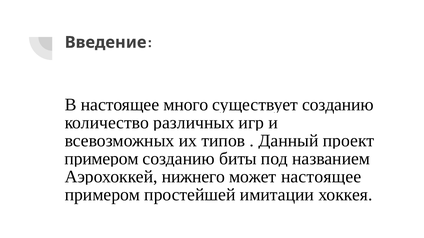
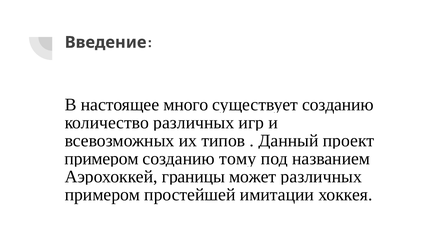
биты: биты -> тому
нижнего: нижнего -> границы
может настоящее: настоящее -> различных
